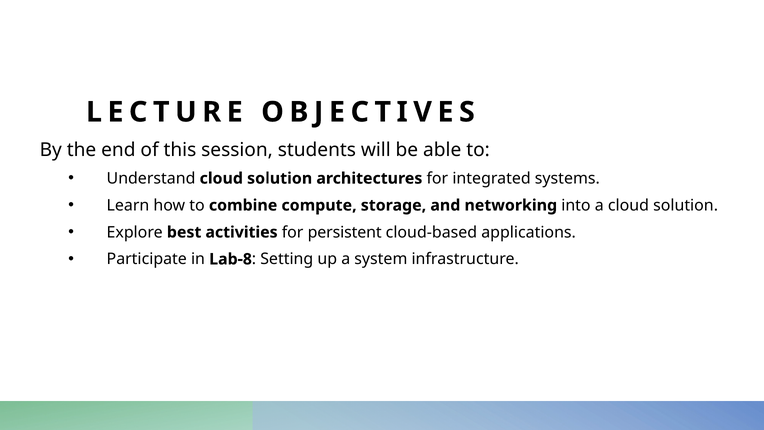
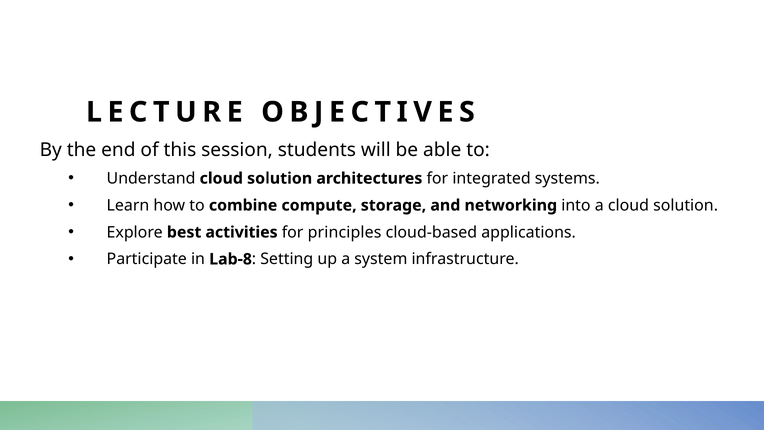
persistent: persistent -> principles
